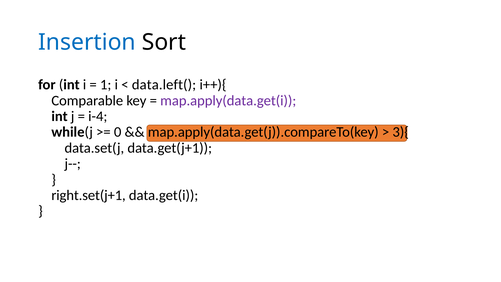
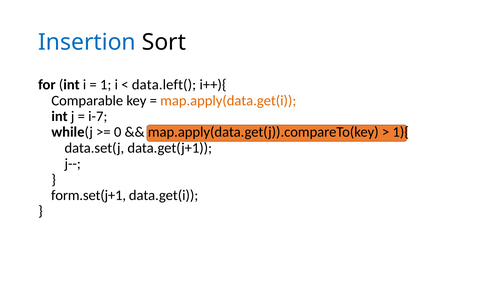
map.apply(data.get(i colour: purple -> orange
i-4: i-4 -> i-7
3){: 3){ -> 1){
right.set(j+1: right.set(j+1 -> form.set(j+1
